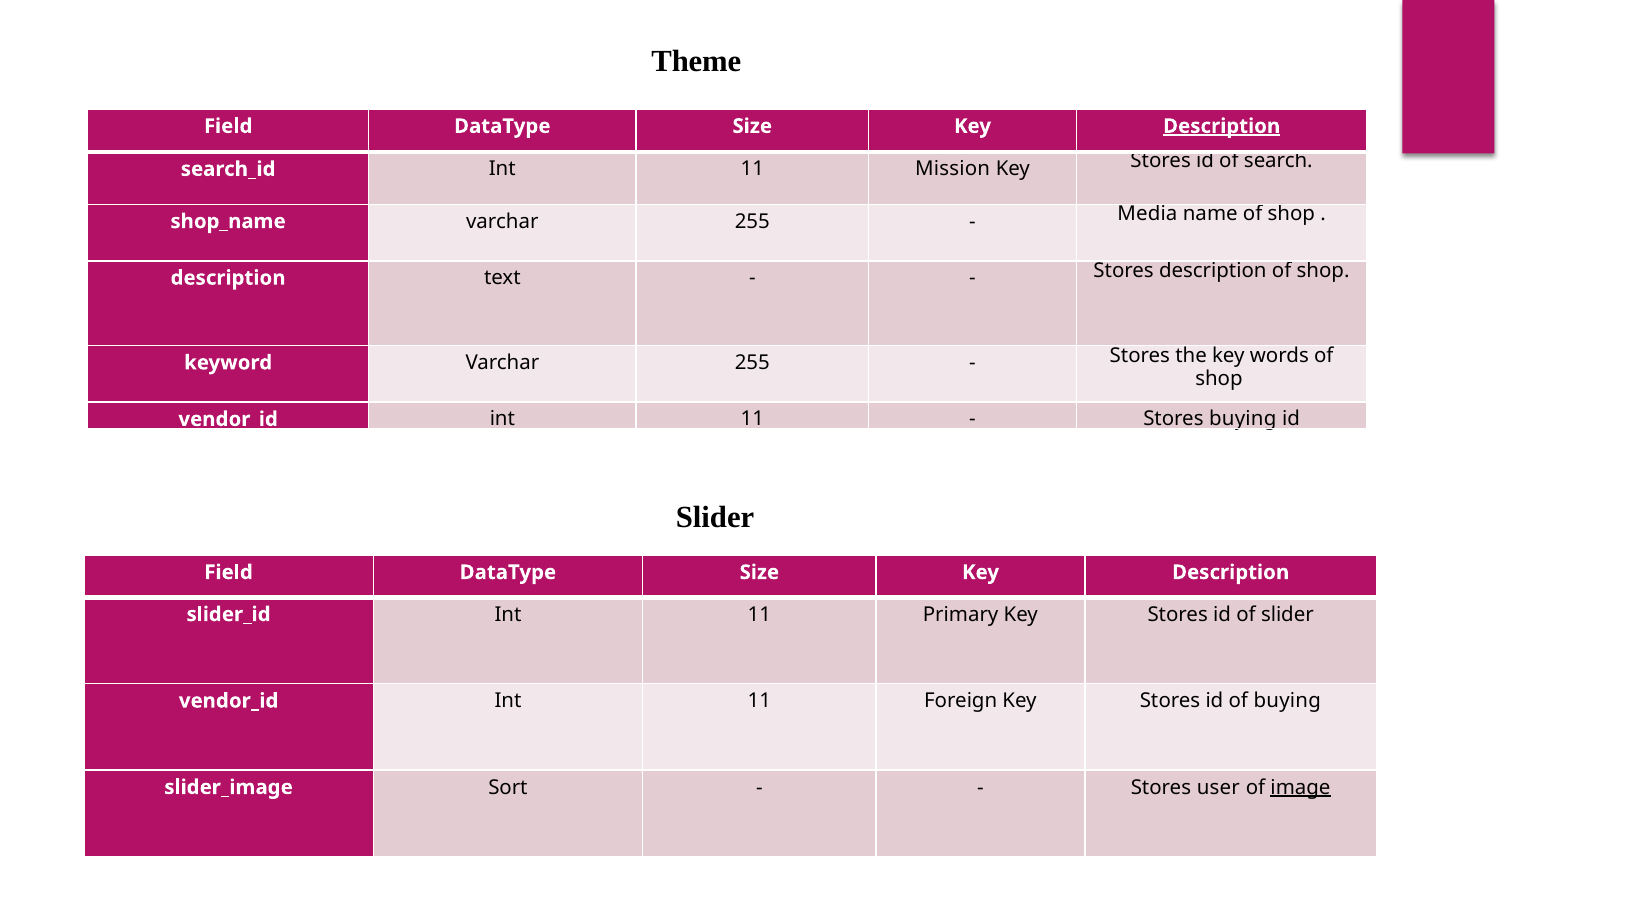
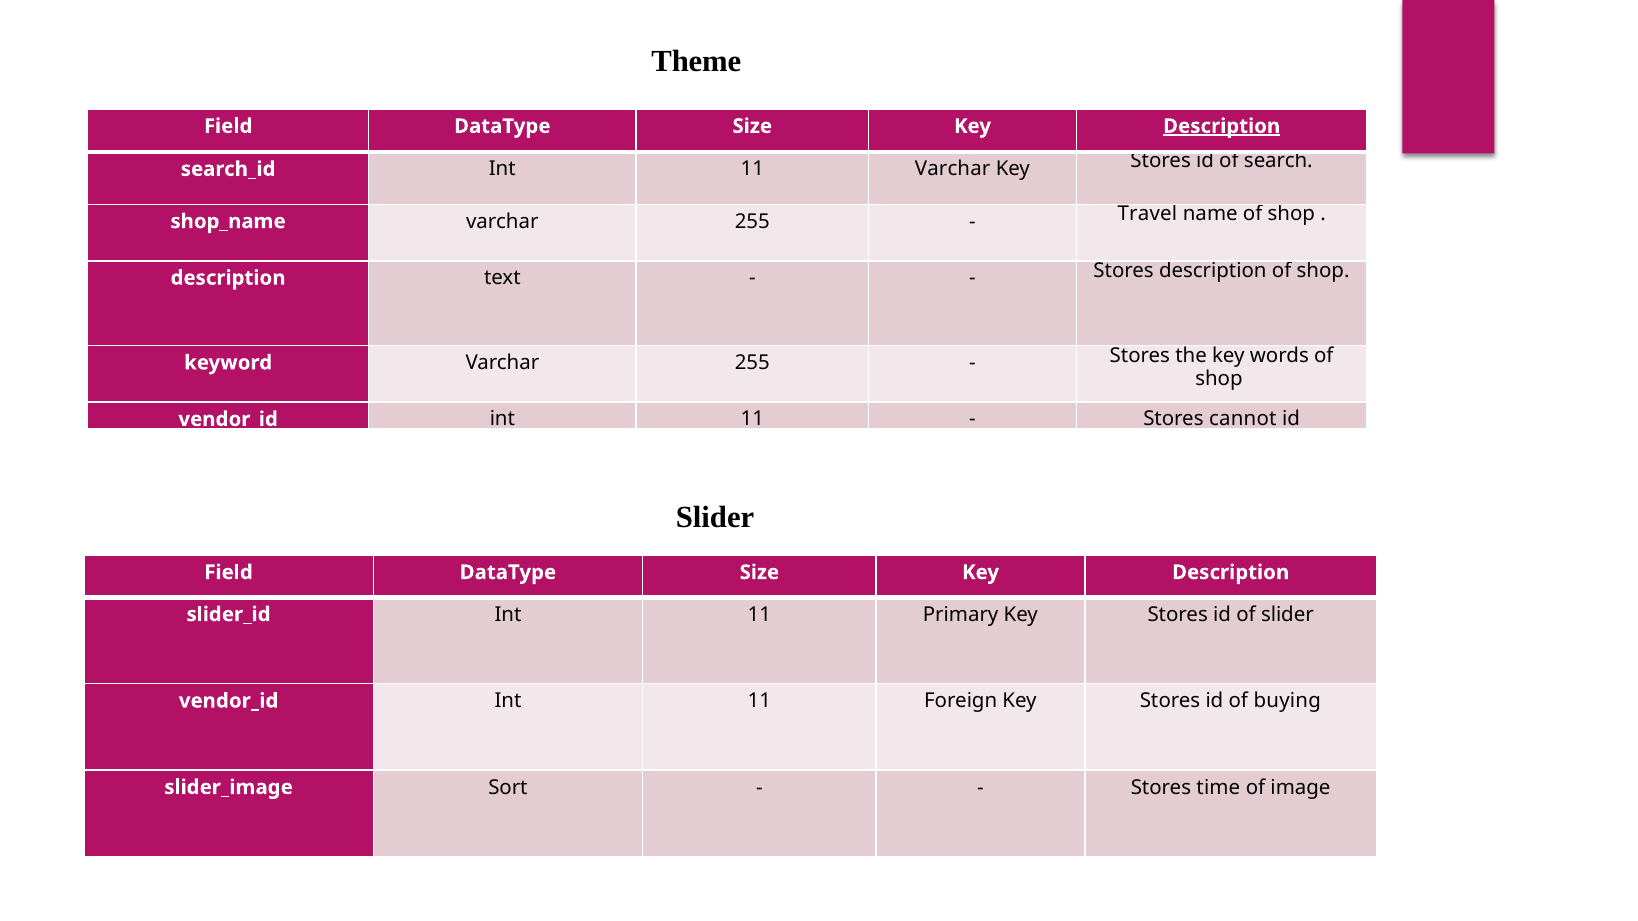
11 Mission: Mission -> Varchar
Media: Media -> Travel
Stores buying: buying -> cannot
user: user -> time
image underline: present -> none
